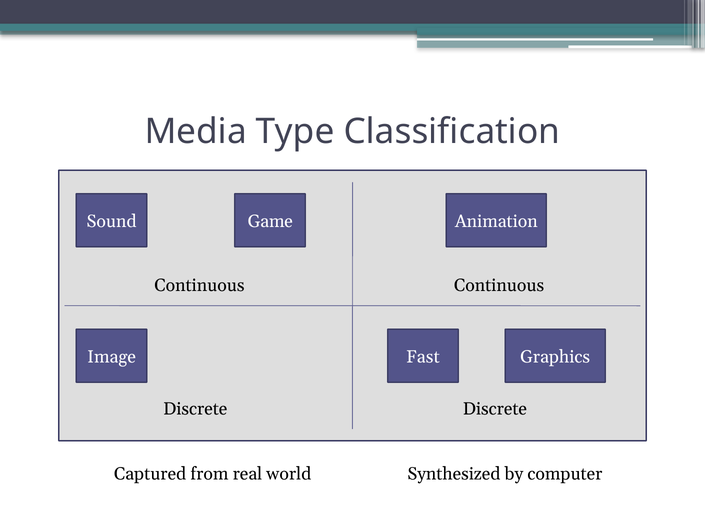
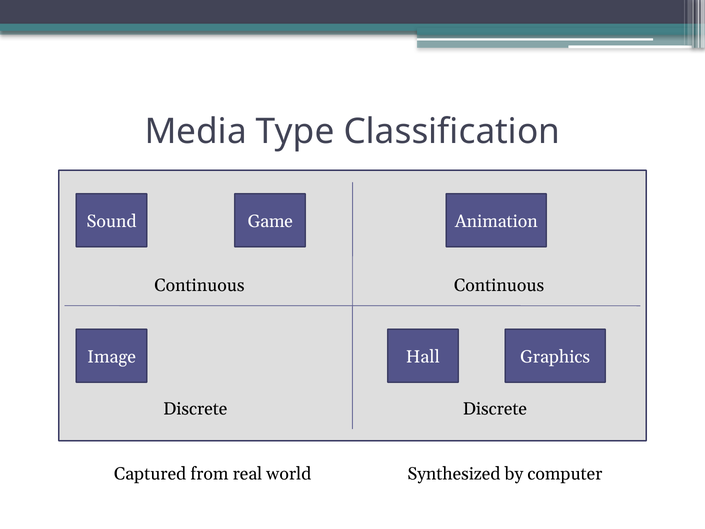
Fast: Fast -> Hall
